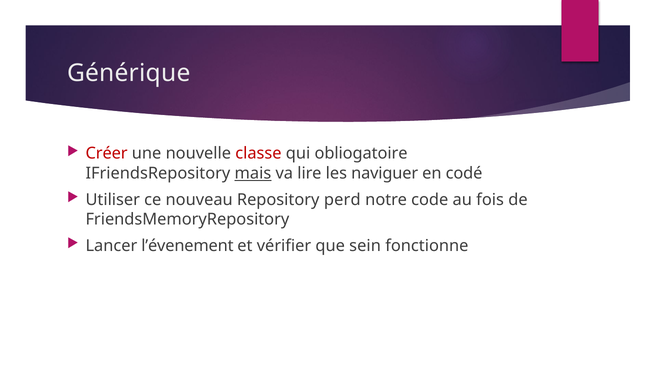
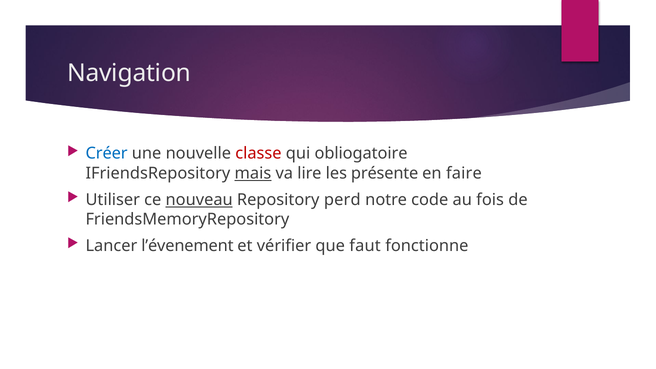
Générique: Générique -> Navigation
Créer colour: red -> blue
naviguer: naviguer -> présente
codé: codé -> faire
nouveau underline: none -> present
sein: sein -> faut
